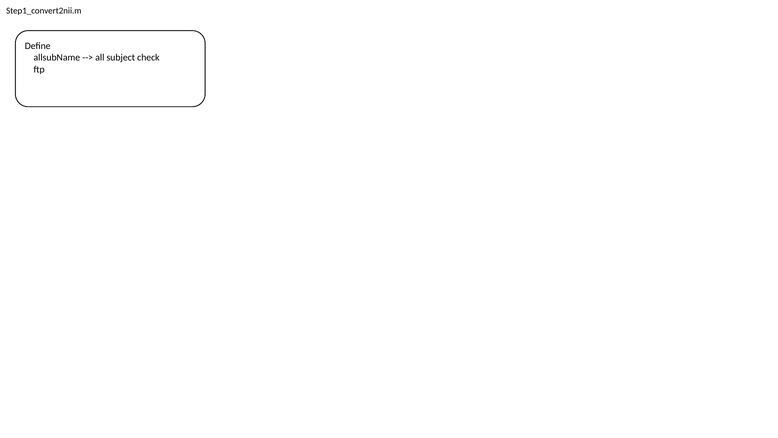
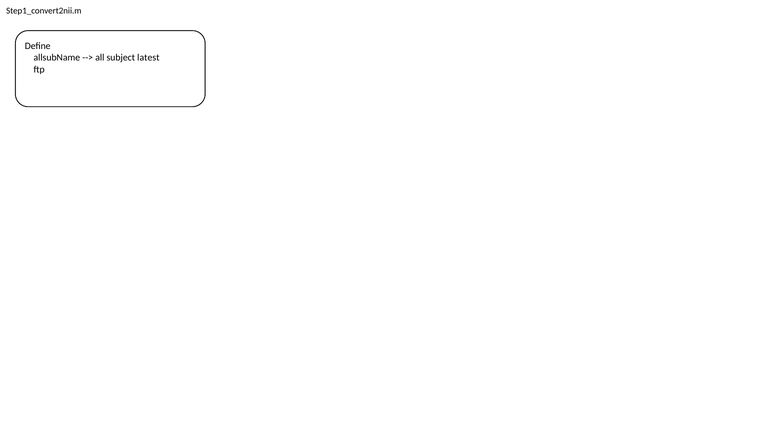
check: check -> latest
